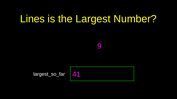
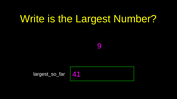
Lines: Lines -> Write
